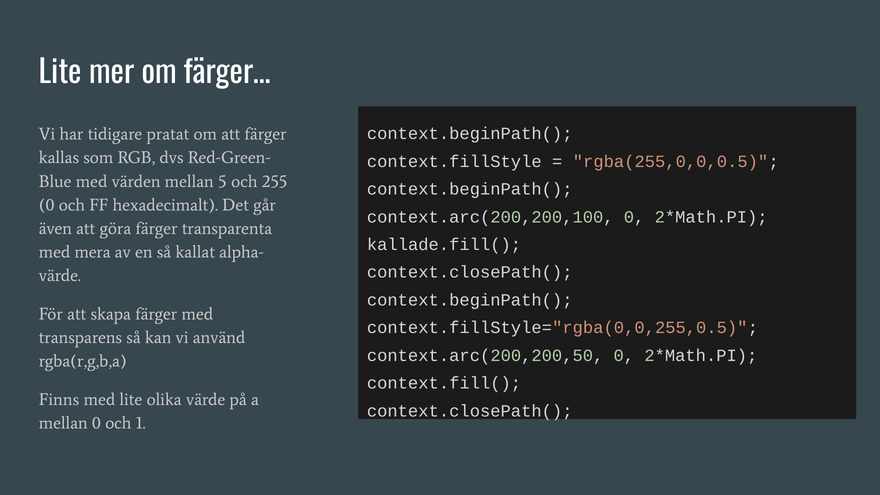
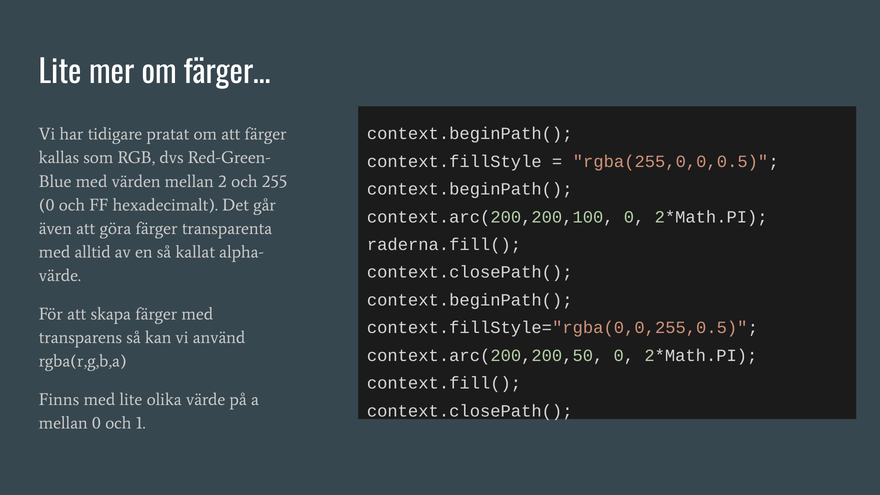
5: 5 -> 2
kallade.fill(: kallade.fill( -> raderna.fill(
mera: mera -> alltid
